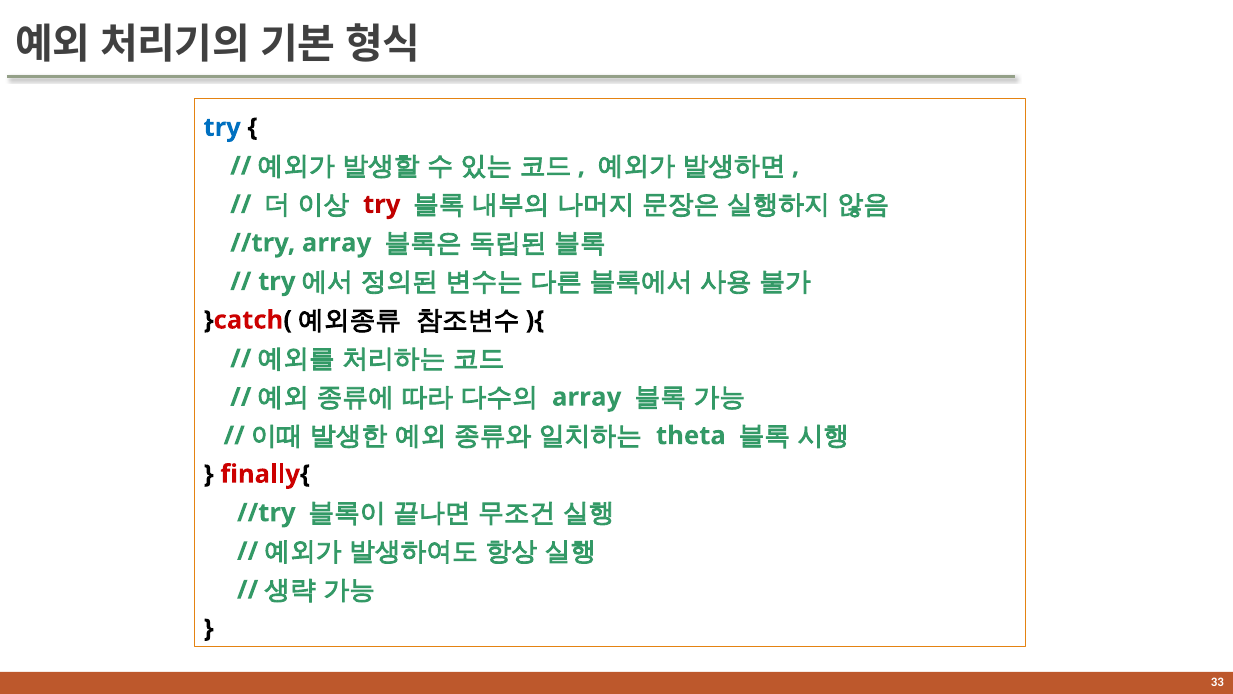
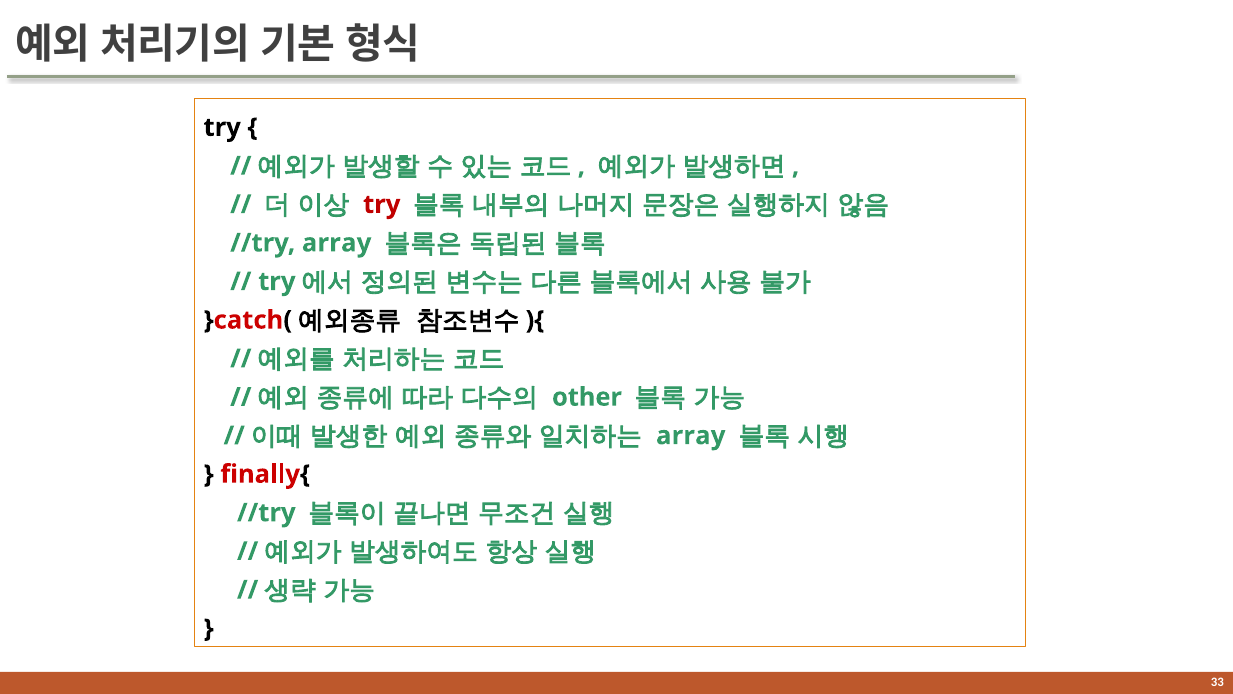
try at (222, 127) colour: blue -> black
array at (587, 397): array -> other
theta at (691, 435): theta -> array
